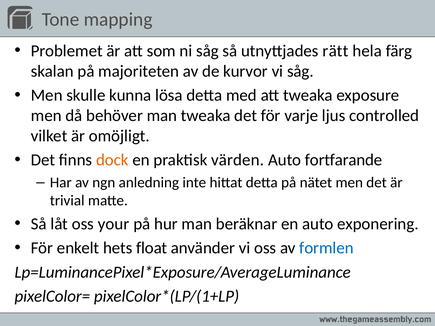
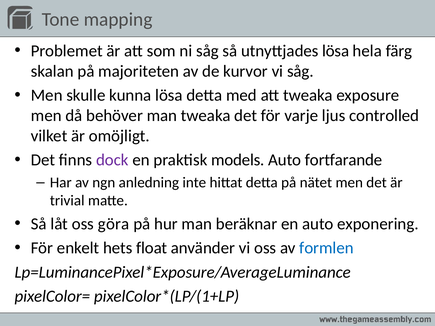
utnyttjades rätt: rätt -> lösa
dock colour: orange -> purple
värden: värden -> models
your: your -> göra
